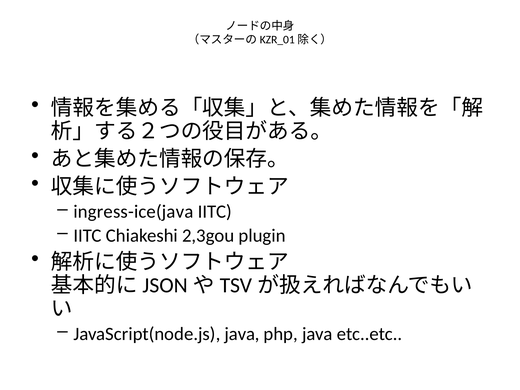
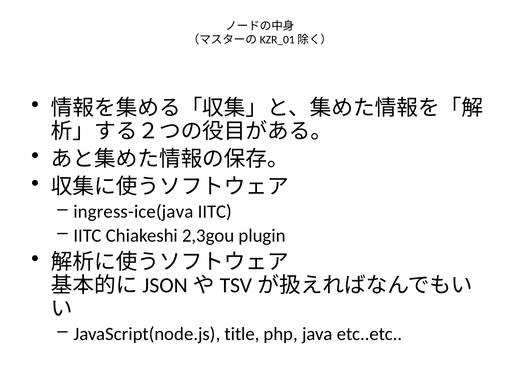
JavaScript(node.js java: java -> title
